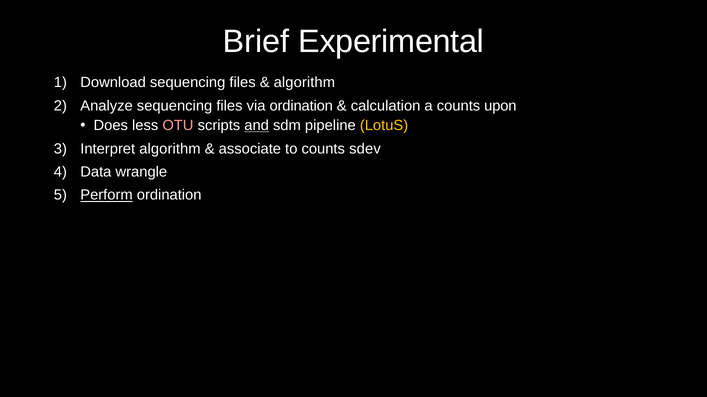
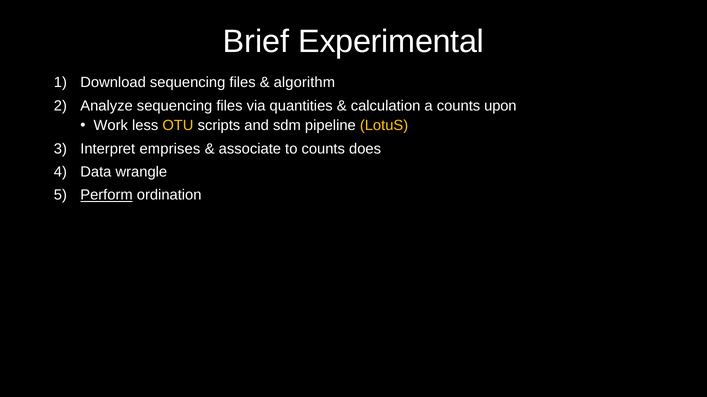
via ordination: ordination -> quantities
Does: Does -> Work
OTU colour: pink -> yellow
and underline: present -> none
Interpret algorithm: algorithm -> emprises
sdev: sdev -> does
